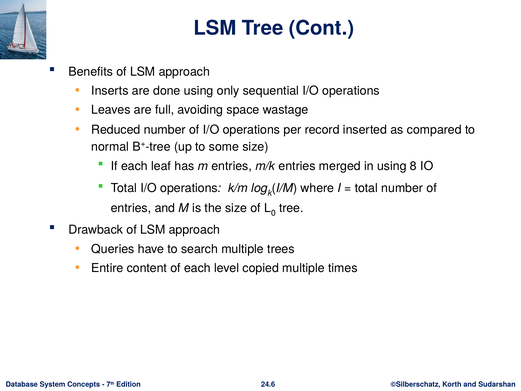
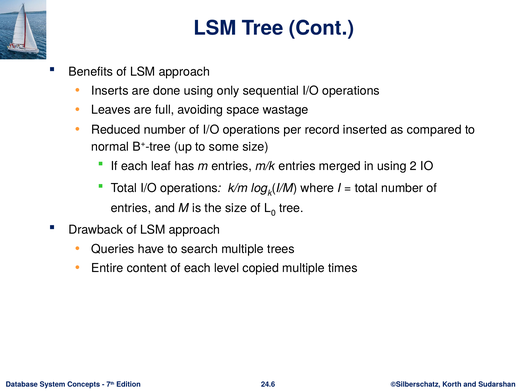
8: 8 -> 2
